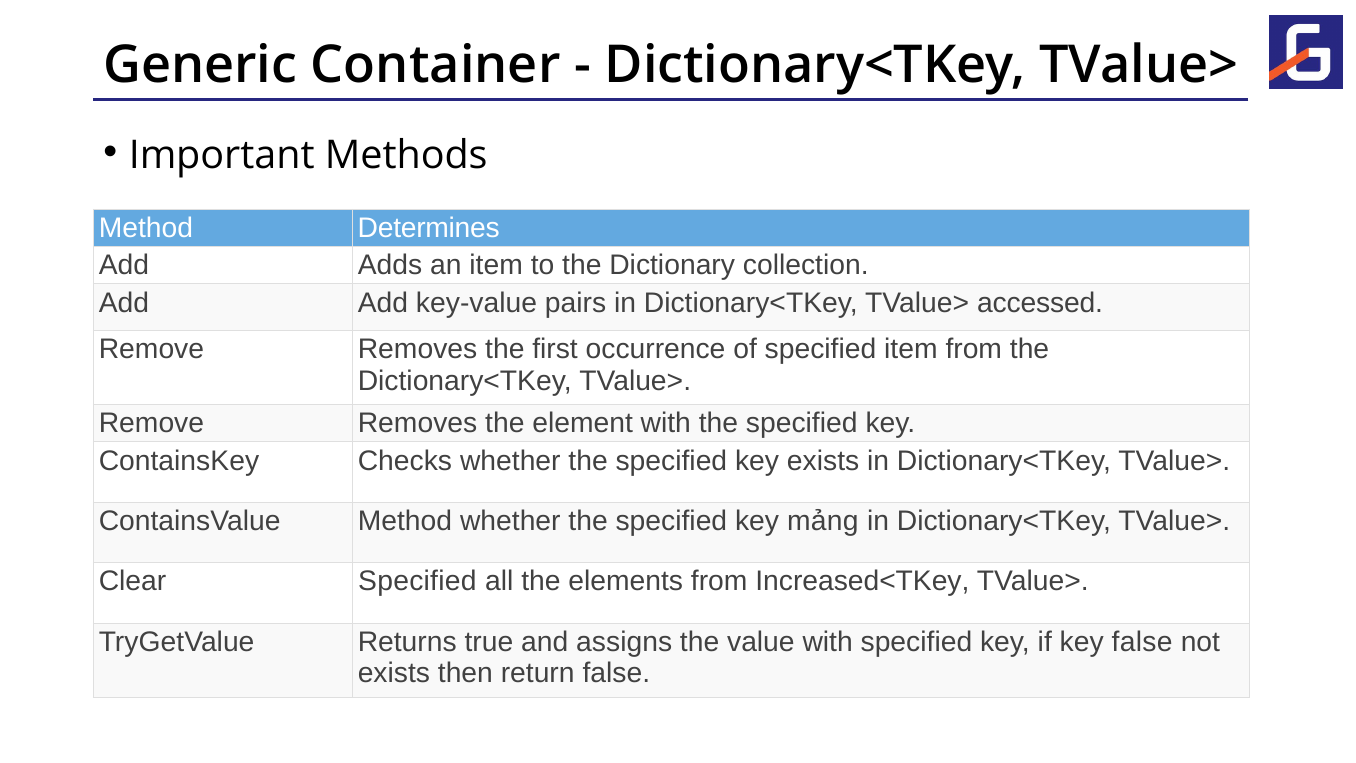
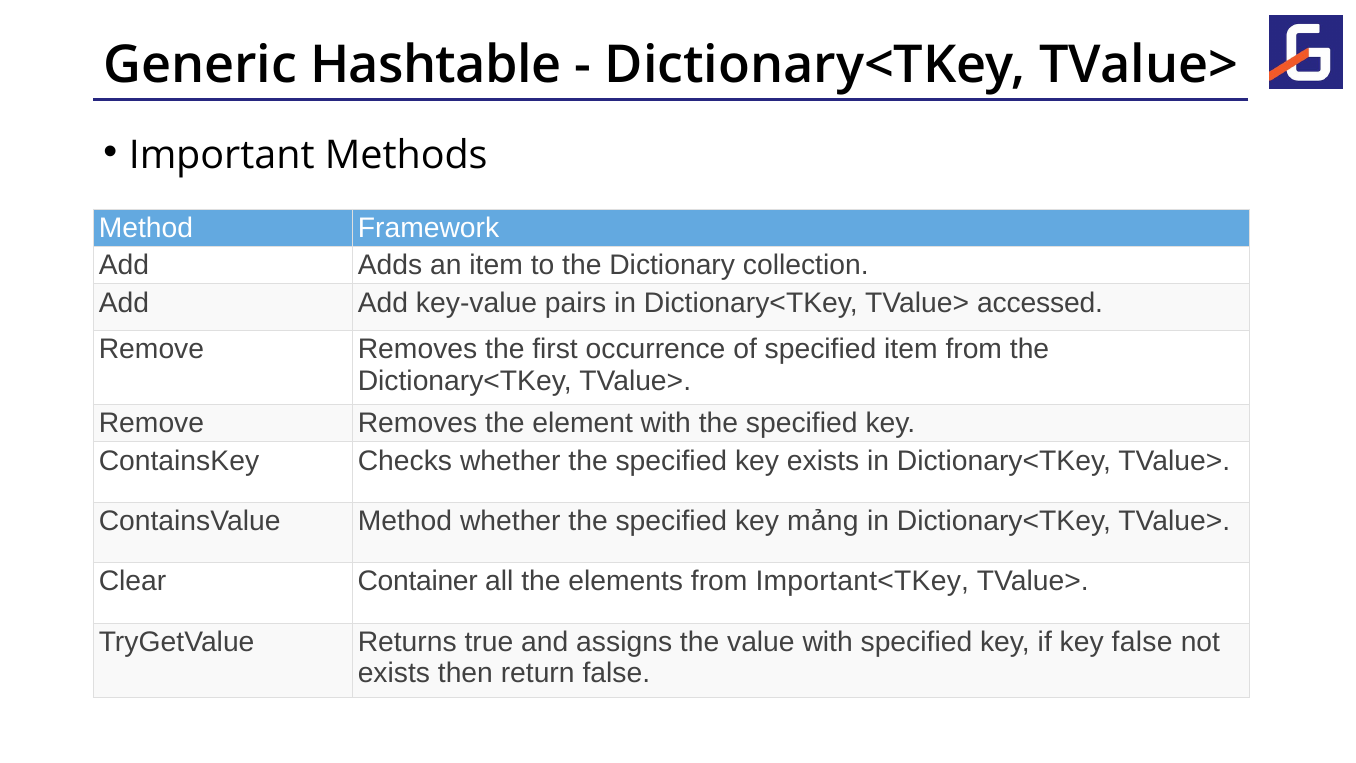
Container: Container -> Hashtable
Determines: Determines -> Framework
Clear Specified: Specified -> Container
Increased<TKey: Increased<TKey -> Important<TKey
